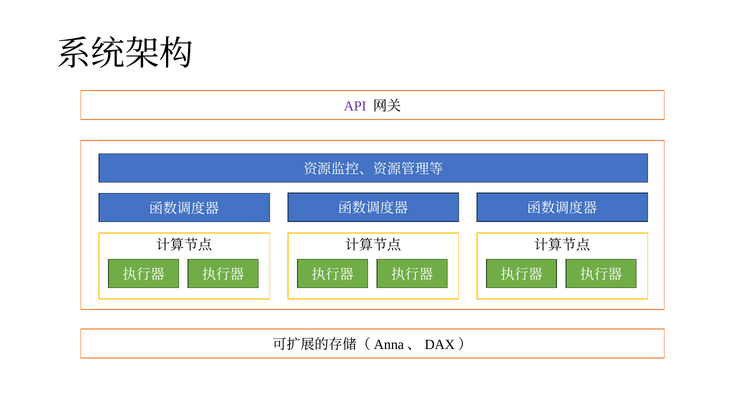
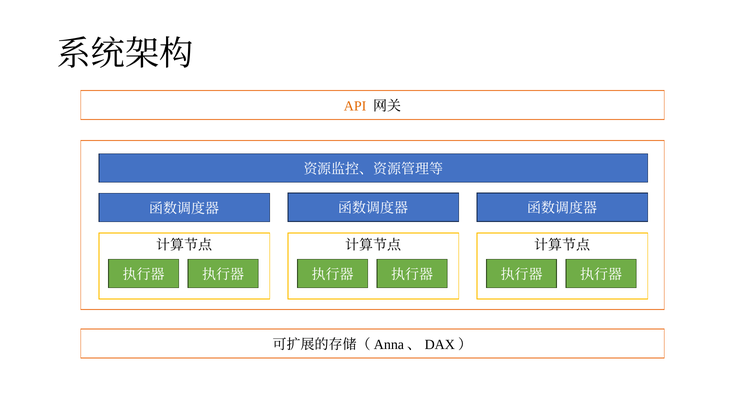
API colour: purple -> orange
